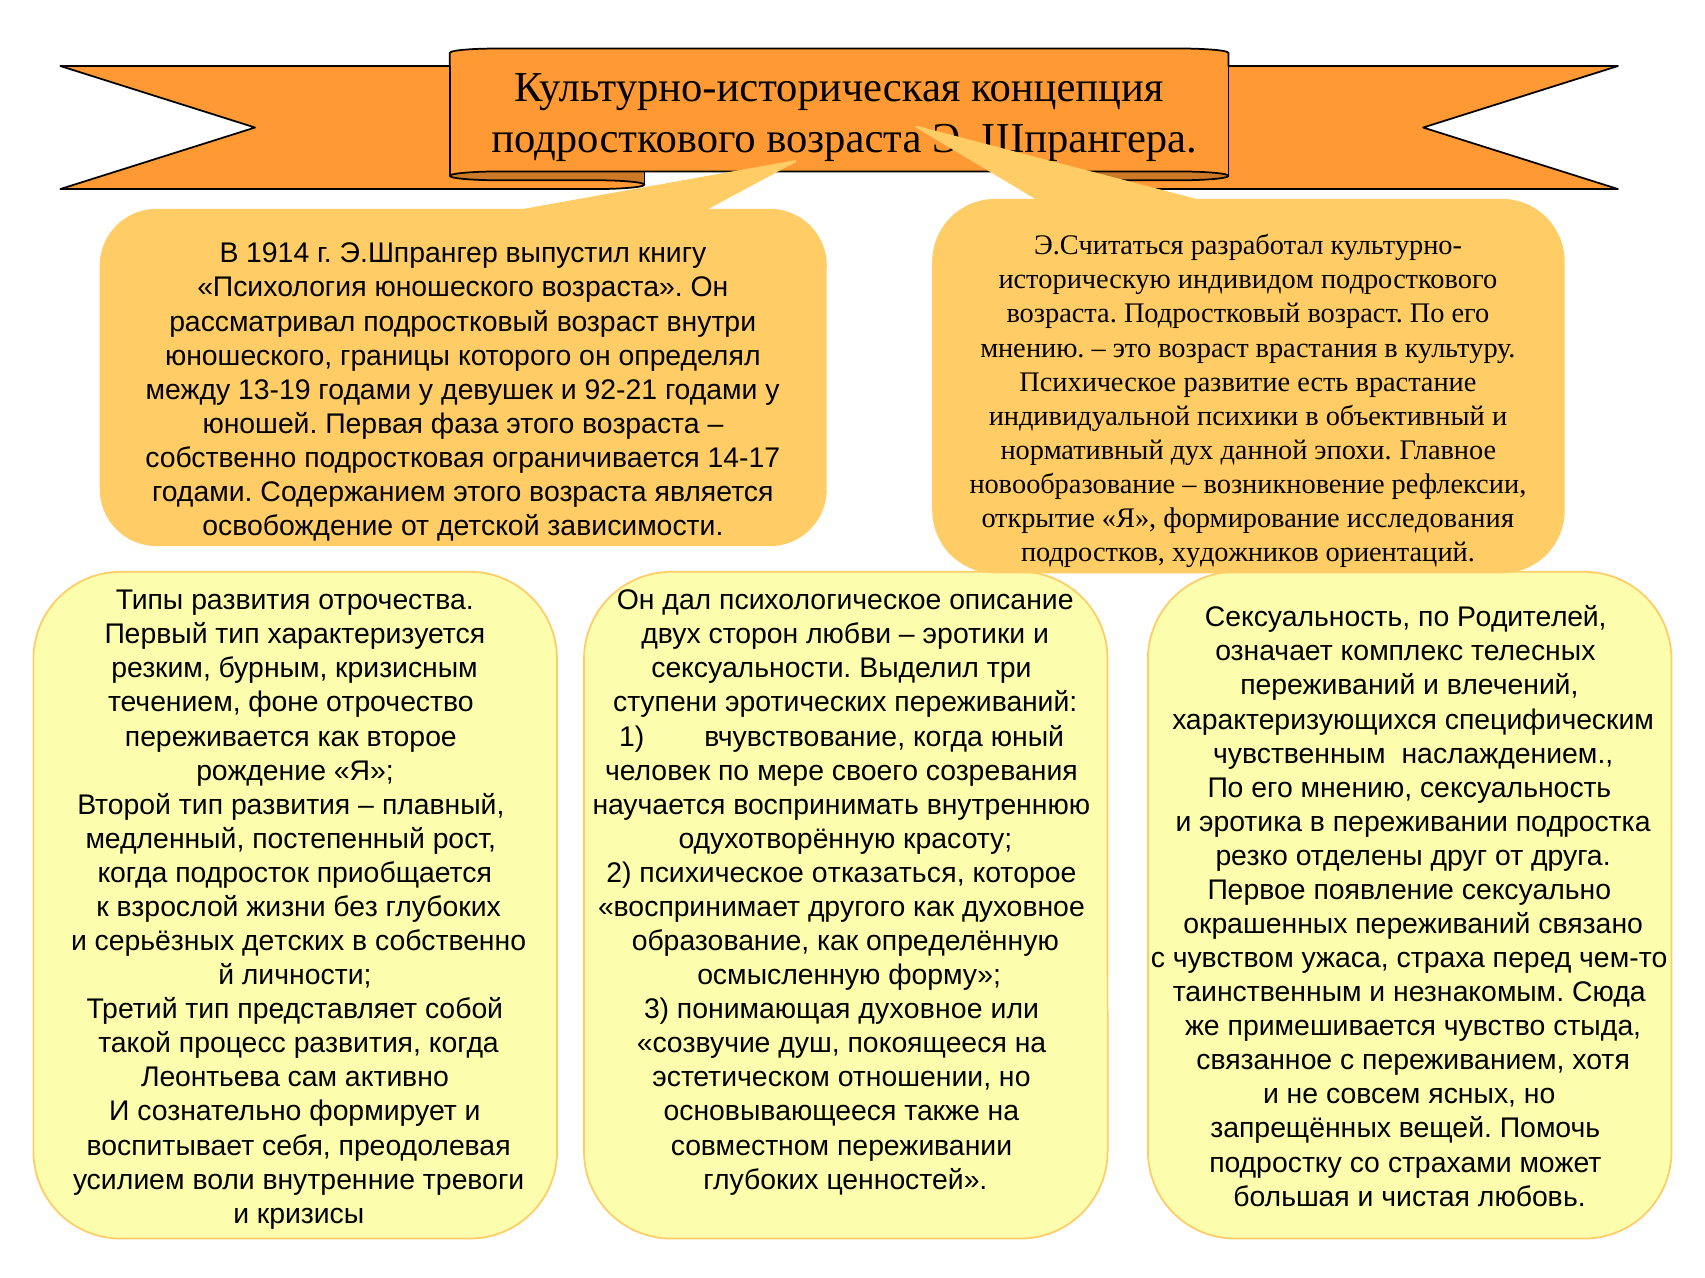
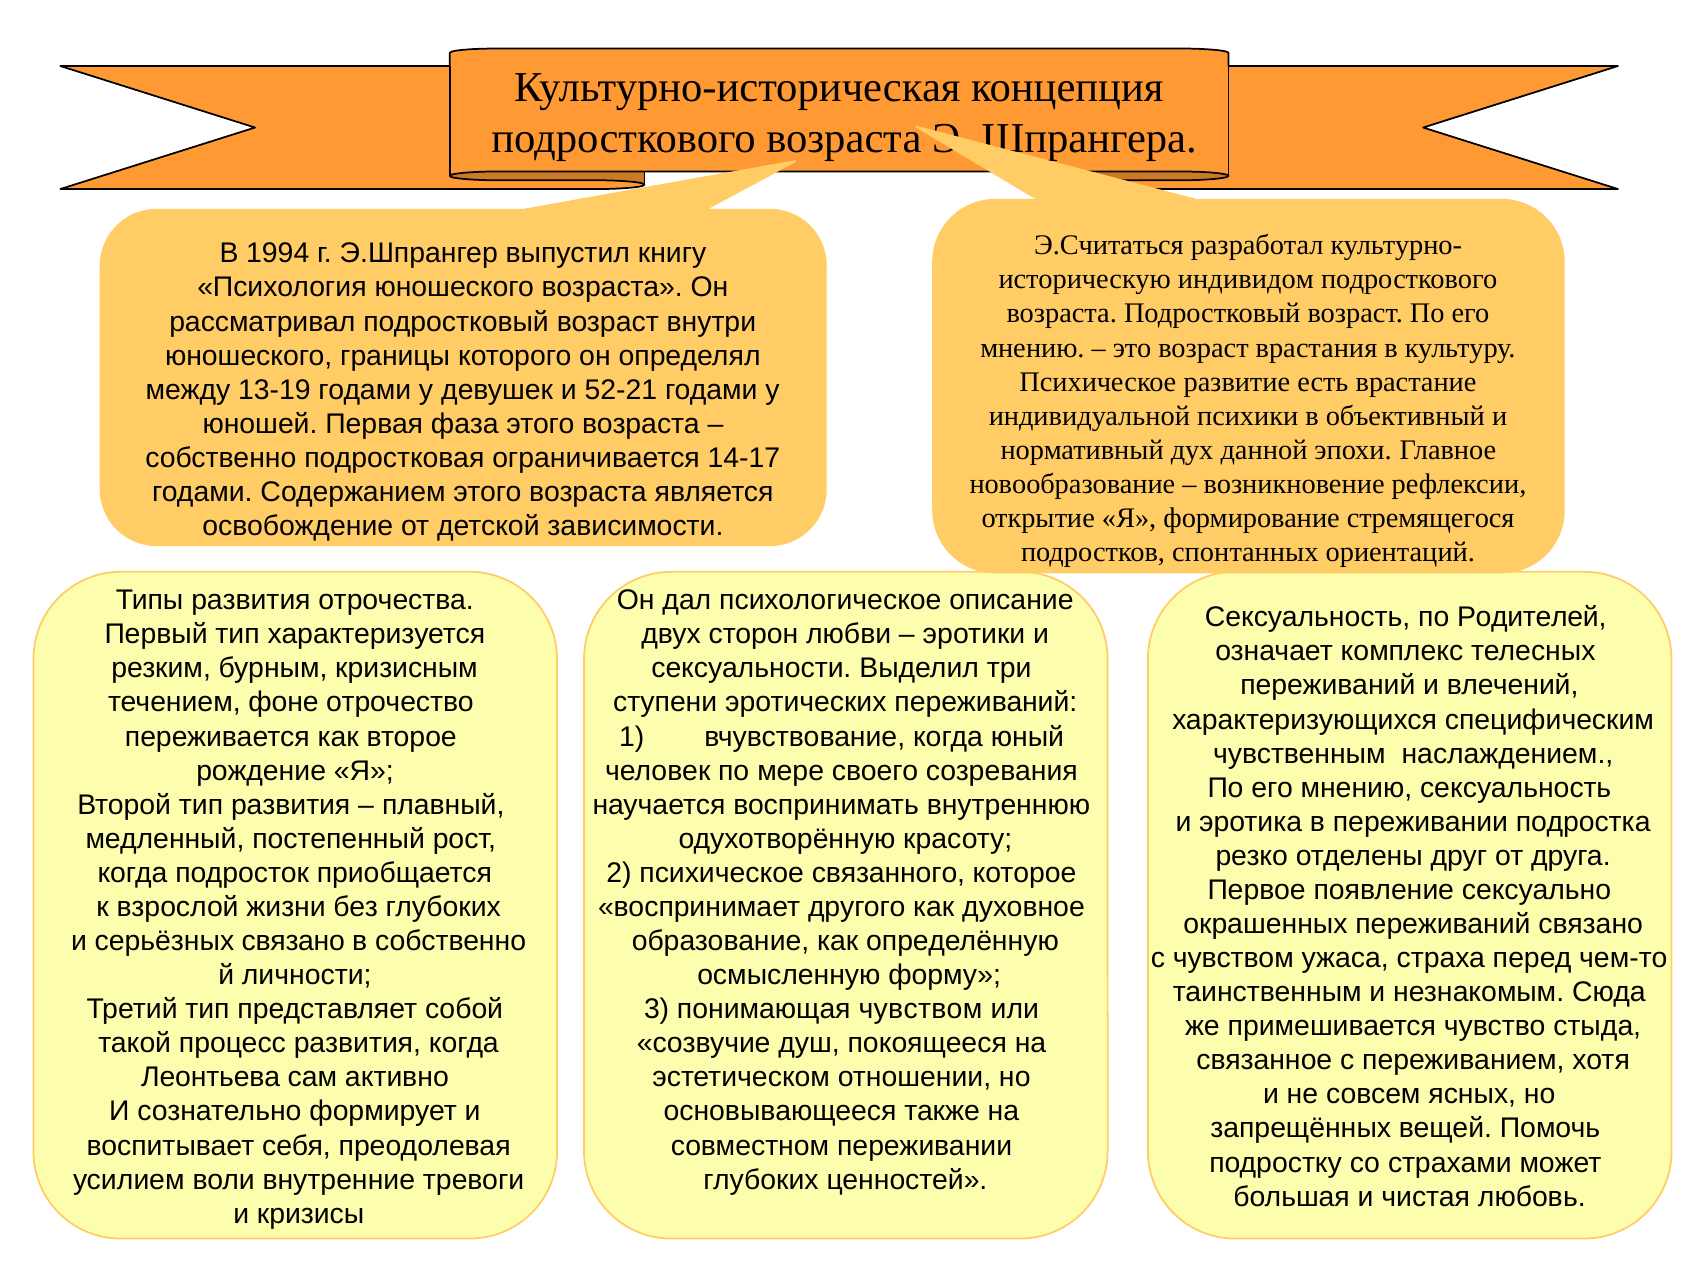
1914: 1914 -> 1994
92-21: 92-21 -> 52-21
исследования: исследования -> стремящегося
художников: художников -> спонтанных
отказаться: отказаться -> связанного
серьёзных детских: детских -> связано
понимающая духовное: духовное -> чувством
